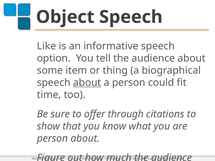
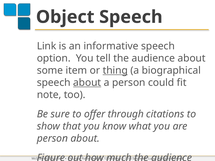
Like: Like -> Link
thing underline: none -> present
time: time -> note
